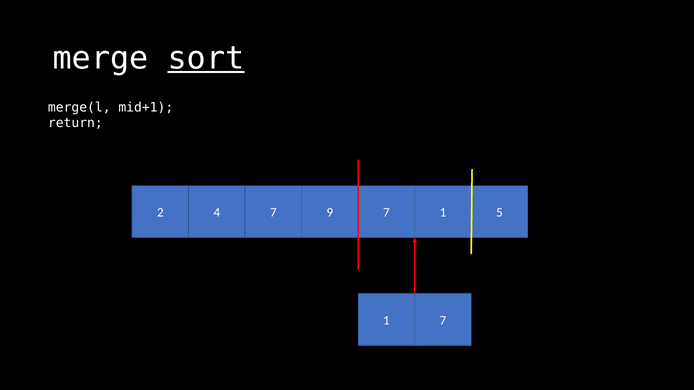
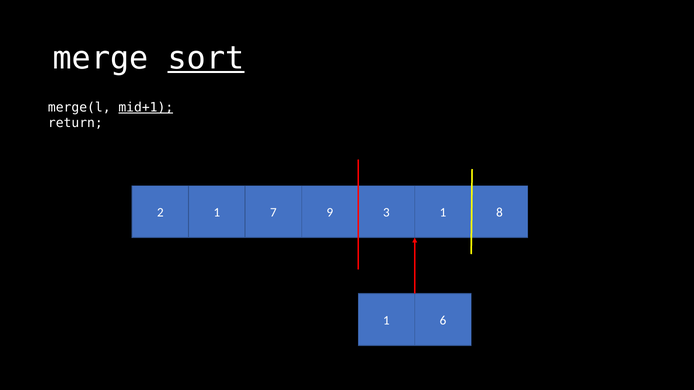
mid+1 underline: none -> present
2 4: 4 -> 1
9 7: 7 -> 3
5: 5 -> 8
1 7: 7 -> 6
